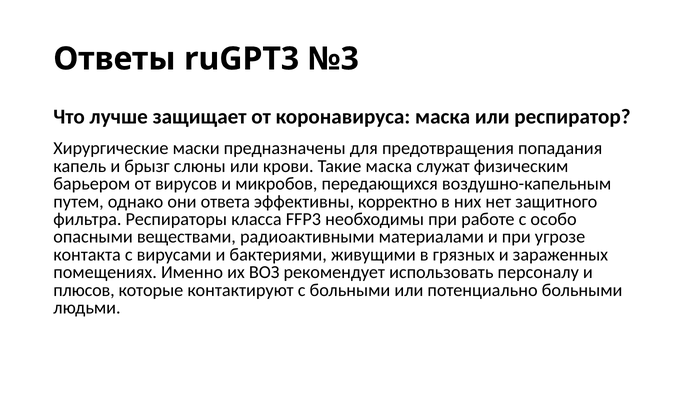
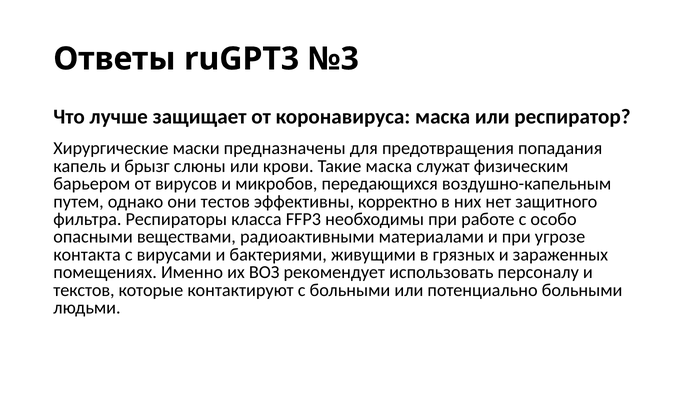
ответа: ответа -> тестов
плюсов: плюсов -> текстов
